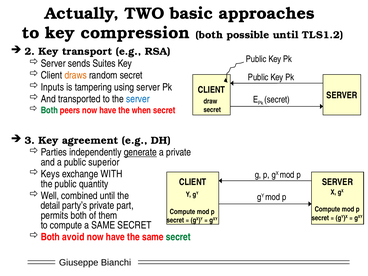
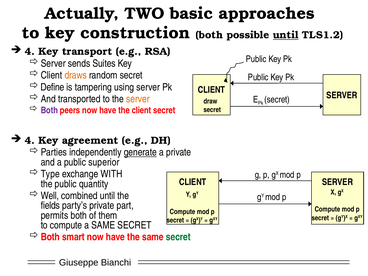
compression: compression -> construction
until at (286, 35) underline: none -> present
2 at (30, 52): 2 -> 4
Inputs: Inputs -> Define
server at (138, 99) colour: blue -> orange
Both at (49, 110) colour: green -> purple
the when: when -> client
3 at (30, 141): 3 -> 4
Keys: Keys -> Type
detail: detail -> fields
avoid: avoid -> smart
